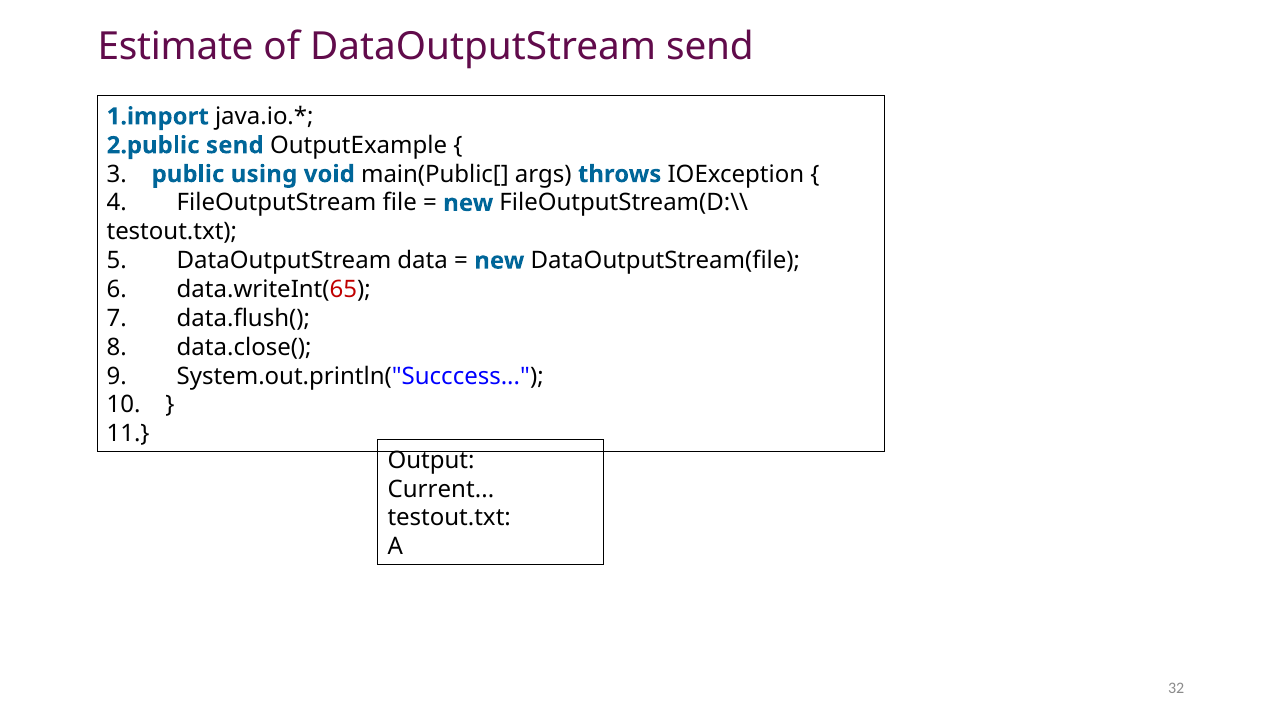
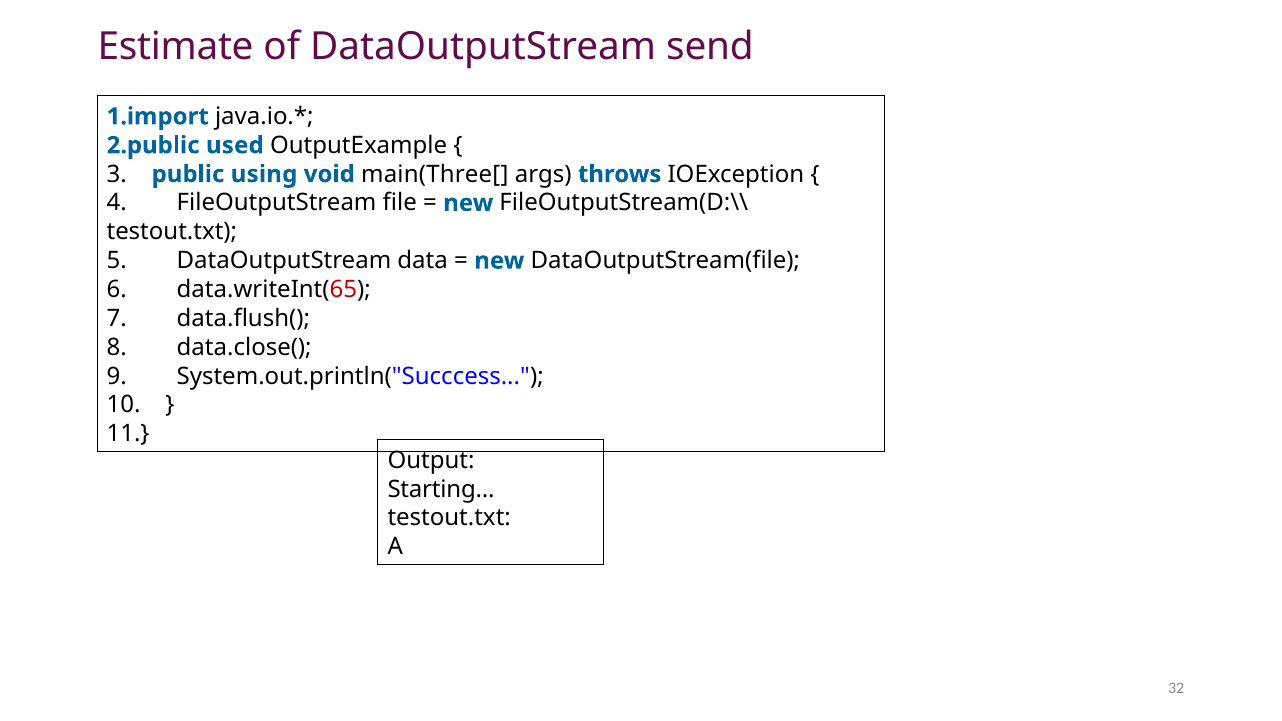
send at (235, 145): send -> used
main(Public[: main(Public[ -> main(Three[
Current: Current -> Starting
